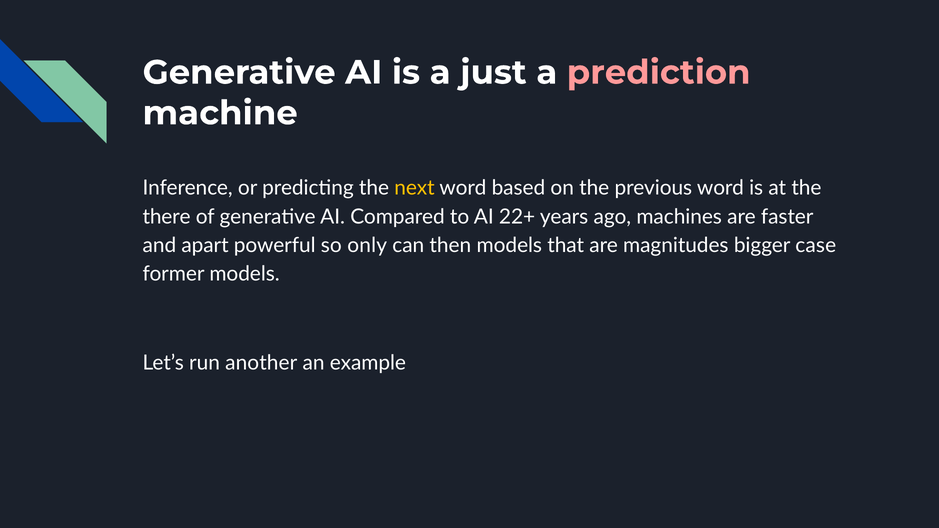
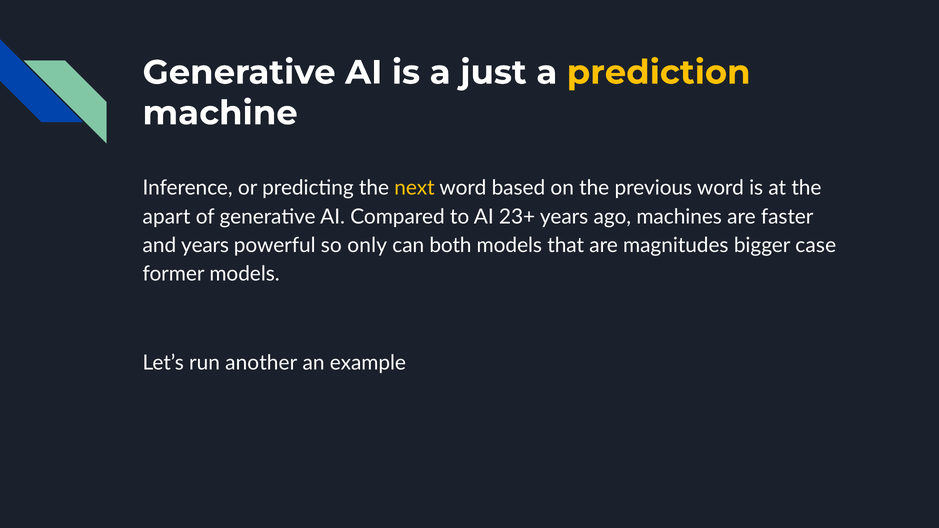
prediction colour: pink -> yellow
there: there -> apart
22+: 22+ -> 23+
and apart: apart -> years
then: then -> both
